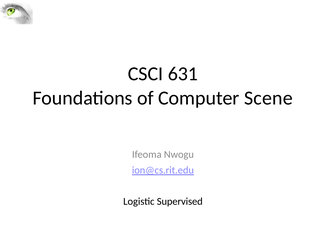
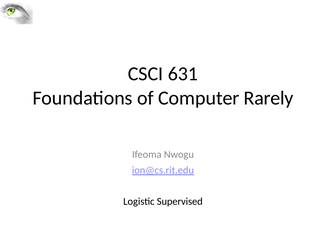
Scene: Scene -> Rarely
